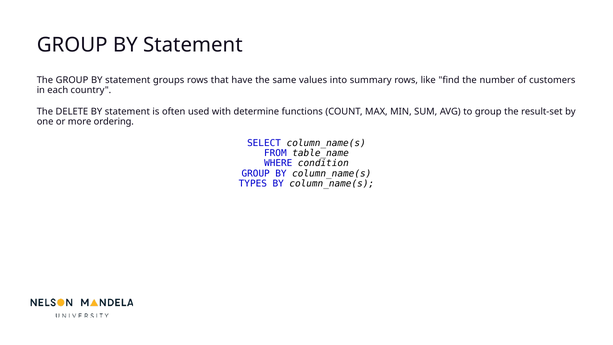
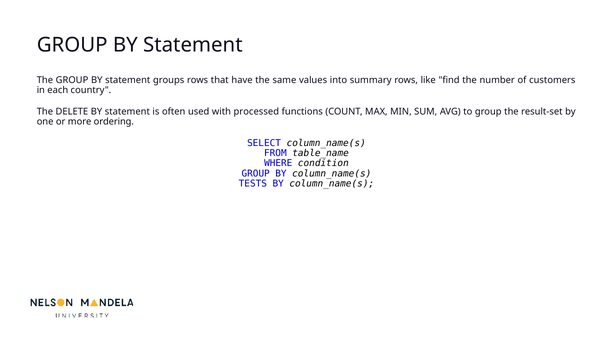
determine: determine -> processed
TYPES: TYPES -> TESTS
